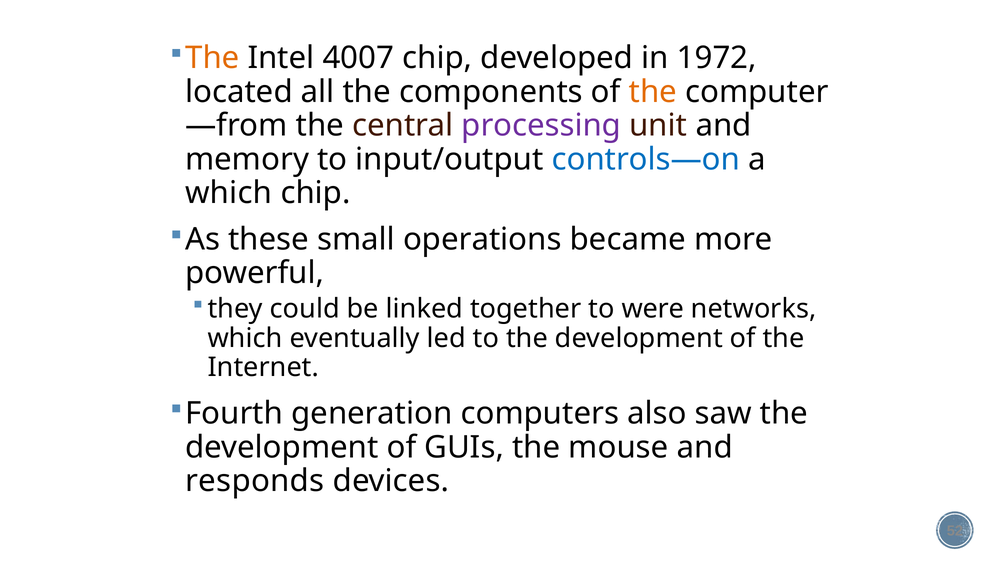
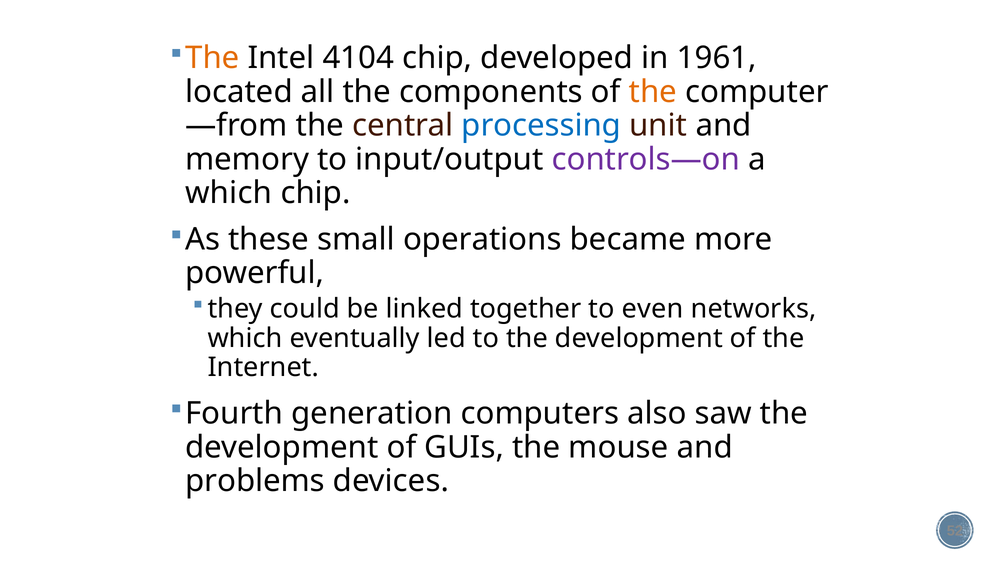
4007: 4007 -> 4104
1972: 1972 -> 1961
processing colour: purple -> blue
controls—on colour: blue -> purple
were: were -> even
responds: responds -> problems
